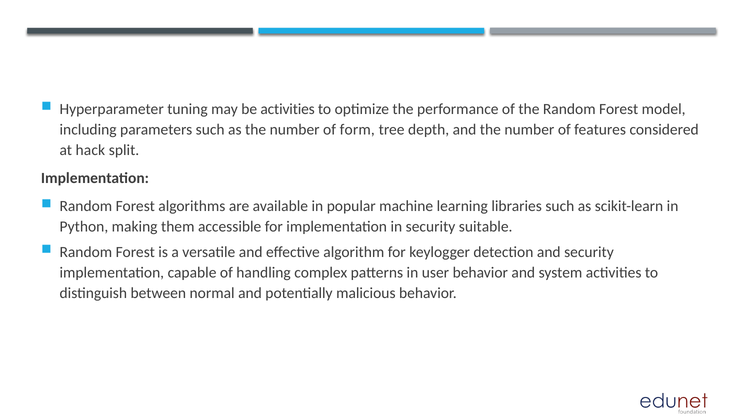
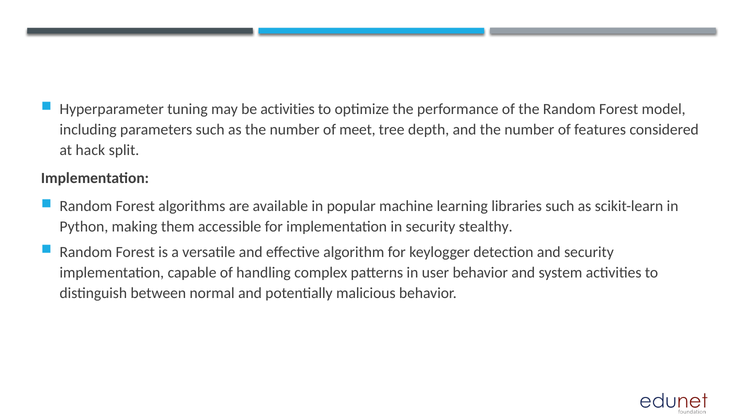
form: form -> meet
suitable: suitable -> stealthy
